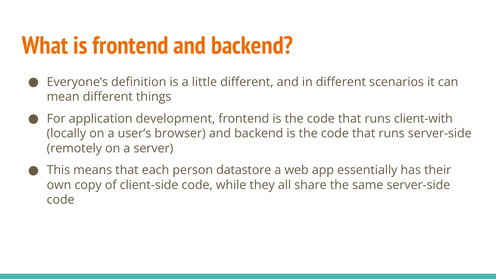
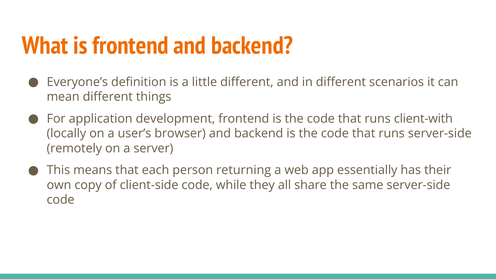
datastore: datastore -> returning
